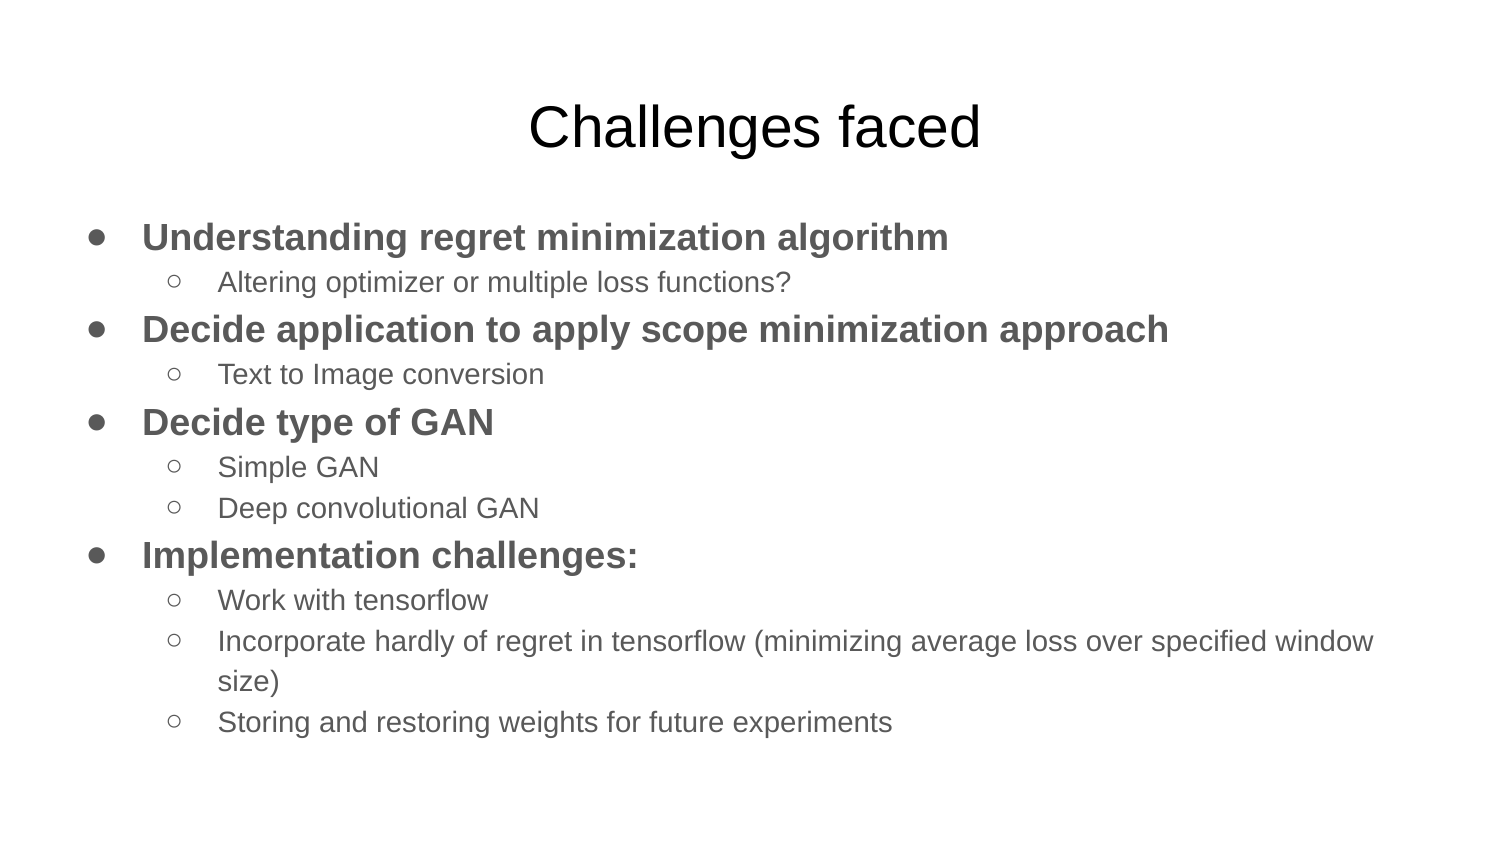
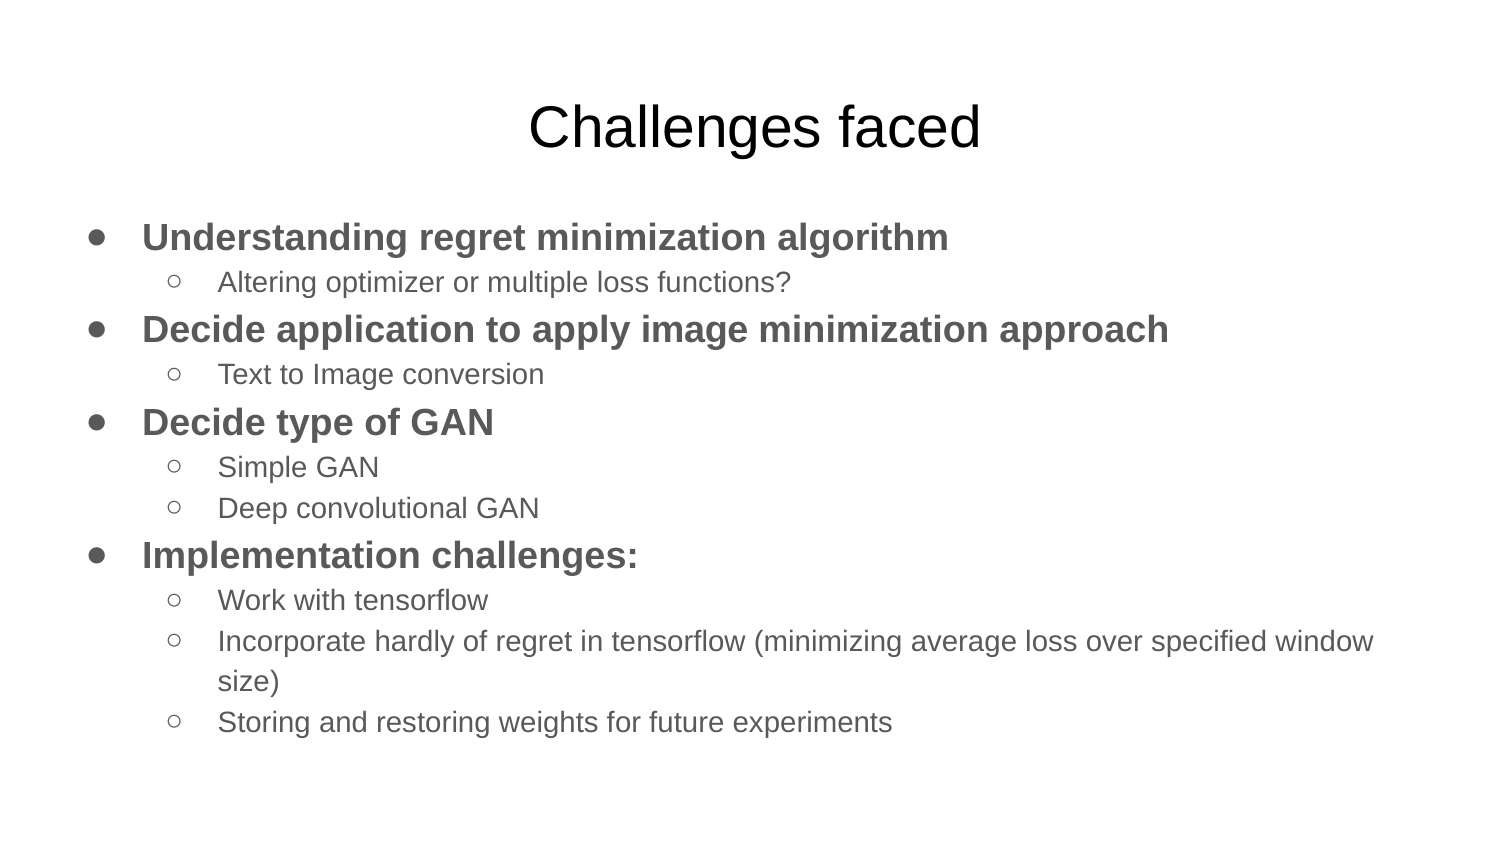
apply scope: scope -> image
